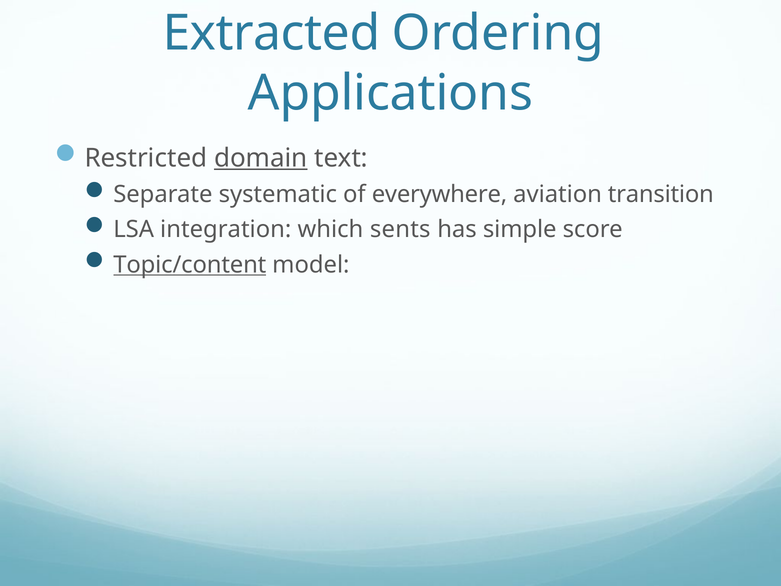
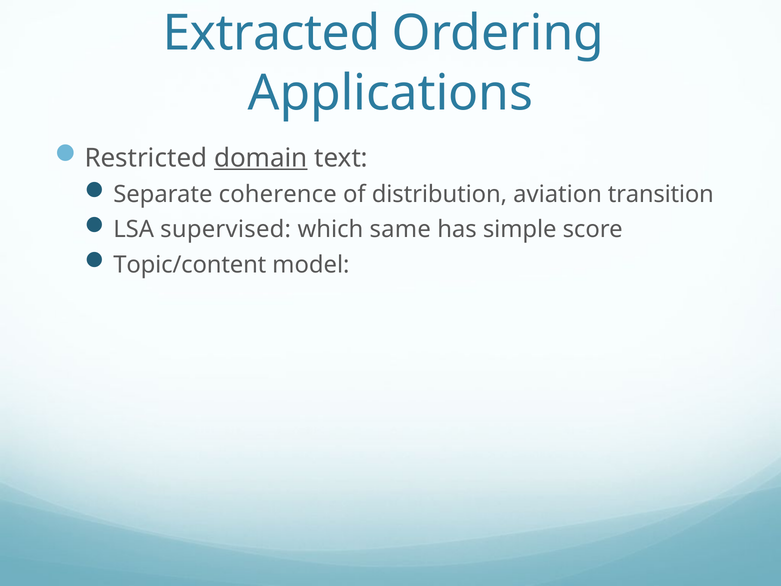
systematic: systematic -> coherence
everywhere: everywhere -> distribution
integration: integration -> supervised
sents: sents -> same
Topic/content underline: present -> none
